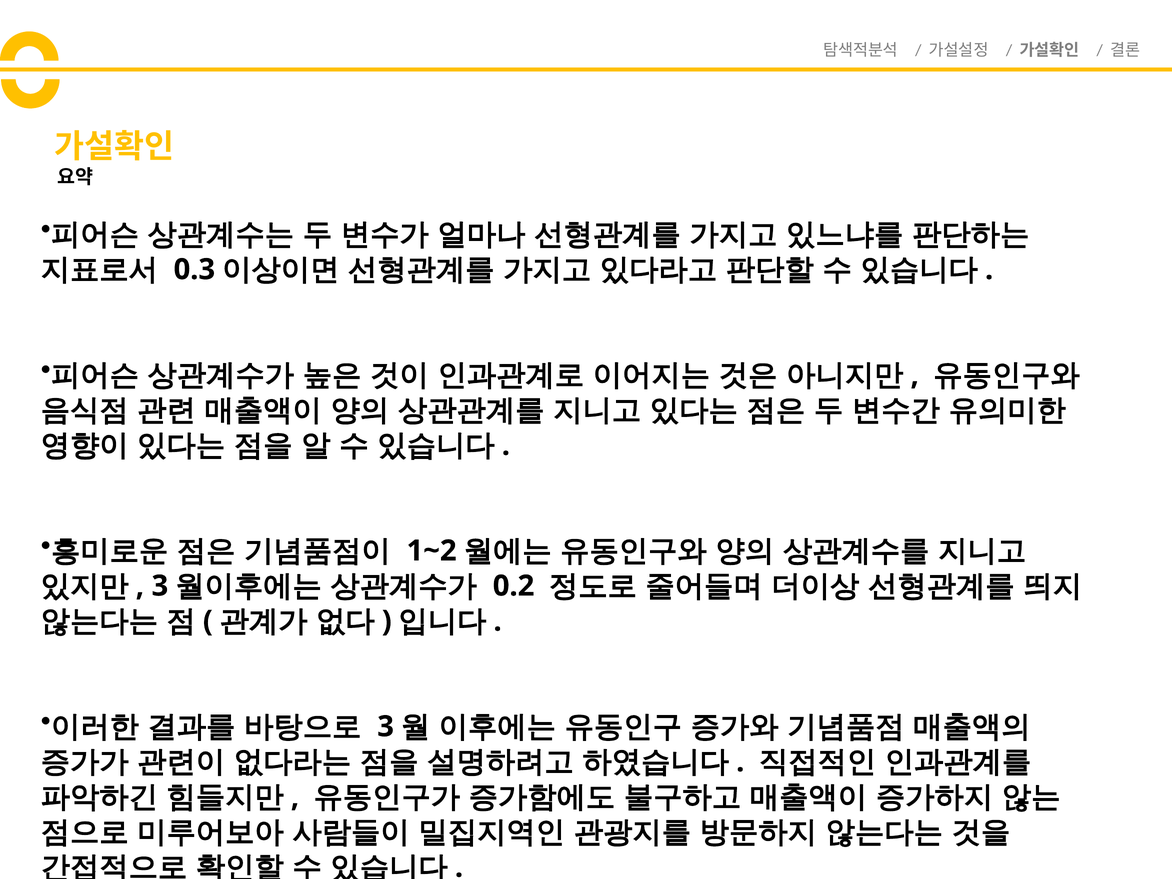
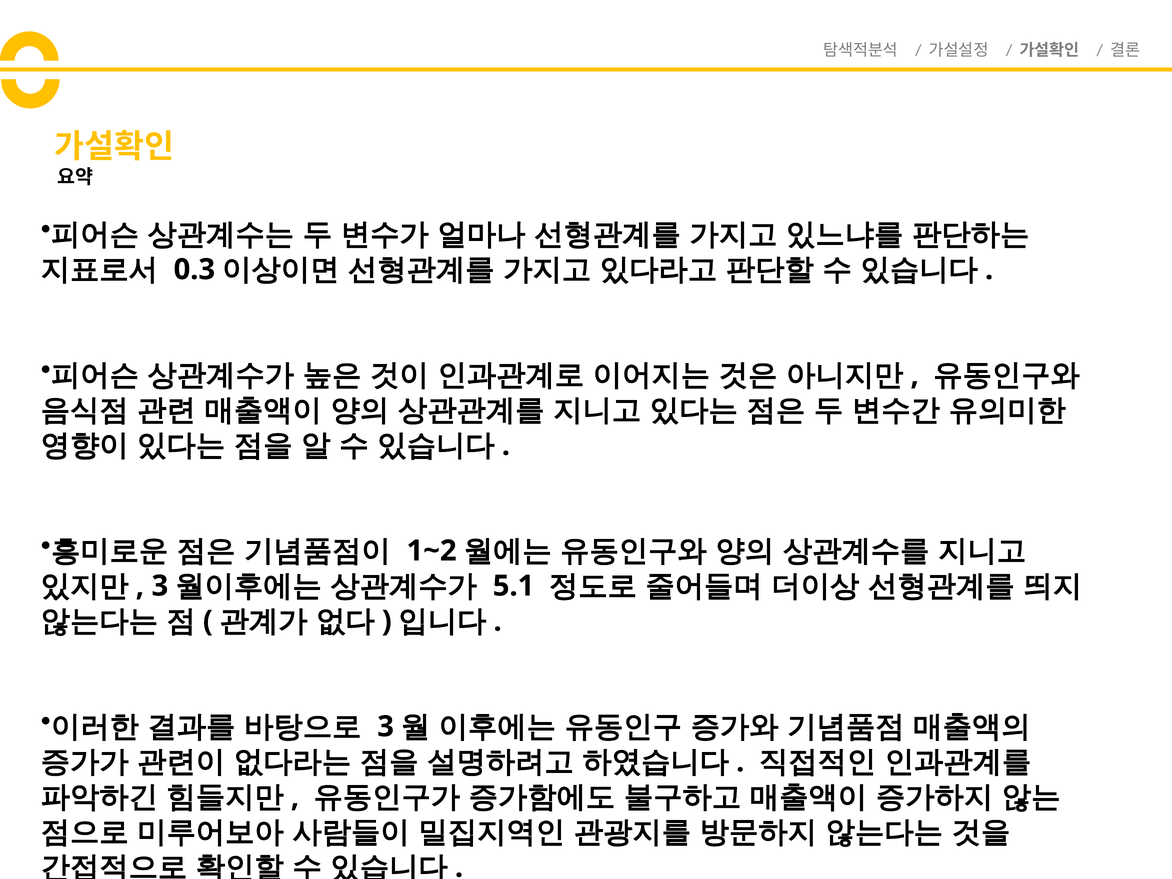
0.2: 0.2 -> 5.1
